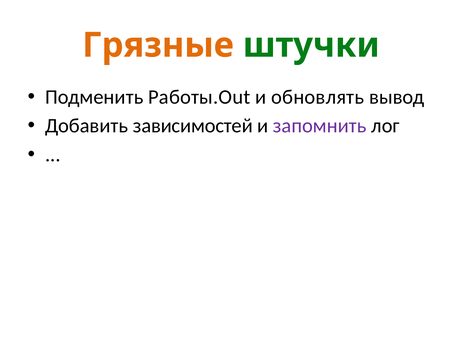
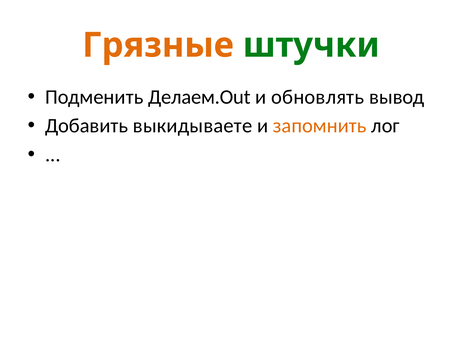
Работы.Out: Работы.Out -> Делаем.Out
зависимостей: зависимостей -> выкидываете
запомнить colour: purple -> orange
